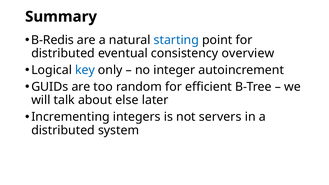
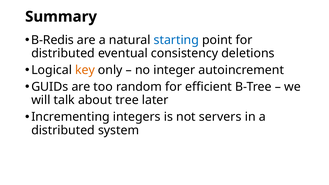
overview: overview -> deletions
key colour: blue -> orange
else: else -> tree
